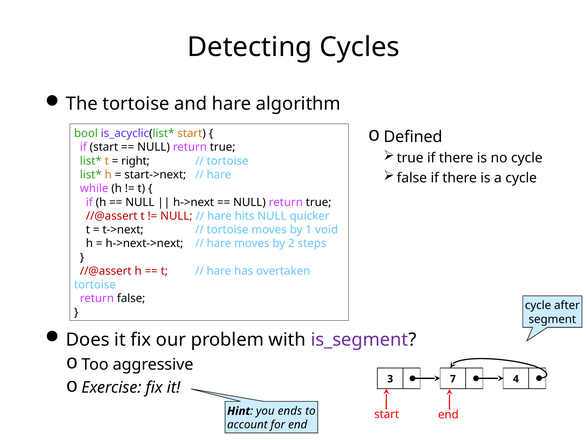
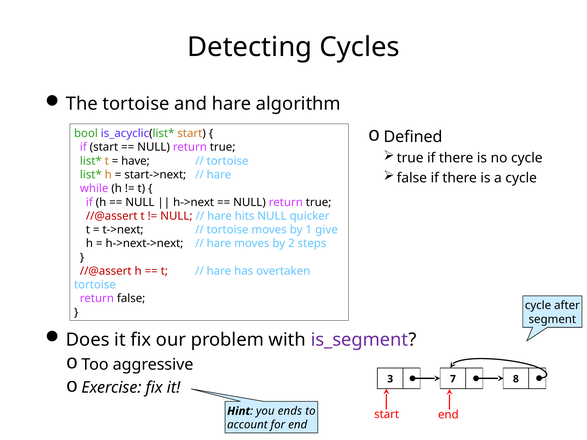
right: right -> have
void: void -> give
4: 4 -> 8
